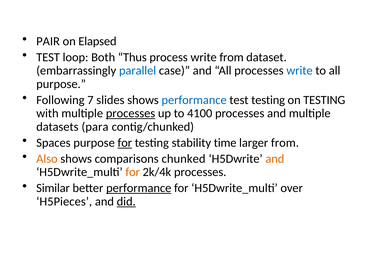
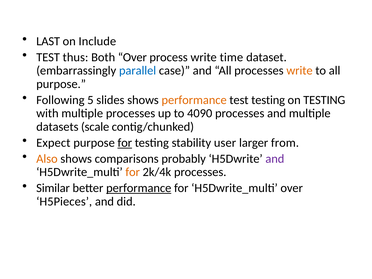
PAIR: PAIR -> LAST
Elapsed: Elapsed -> Include
loop: loop -> thus
Both Thus: Thus -> Over
write from: from -> time
write at (300, 71) colour: blue -> orange
7: 7 -> 5
performance at (194, 100) colour: blue -> orange
processes at (131, 113) underline: present -> none
4100: 4100 -> 4090
para: para -> scale
Spaces: Spaces -> Expect
time: time -> user
chunked: chunked -> probably
and at (275, 159) colour: orange -> purple
did underline: present -> none
